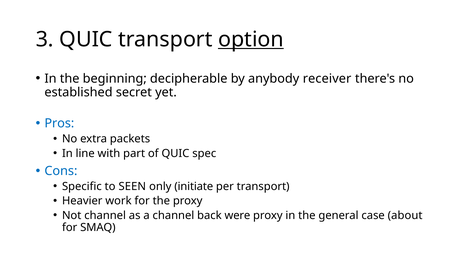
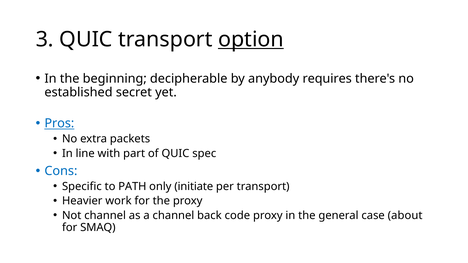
receiver: receiver -> requires
Pros underline: none -> present
SEEN: SEEN -> PATH
were: were -> code
